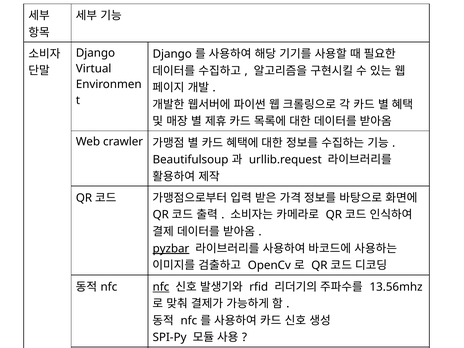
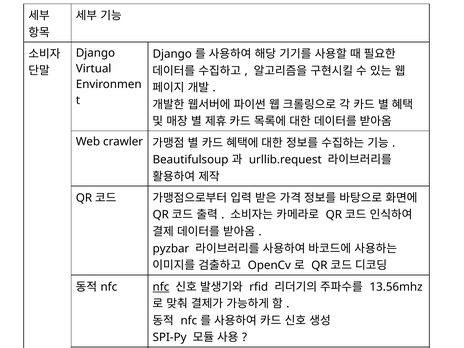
pyzbar underline: present -> none
